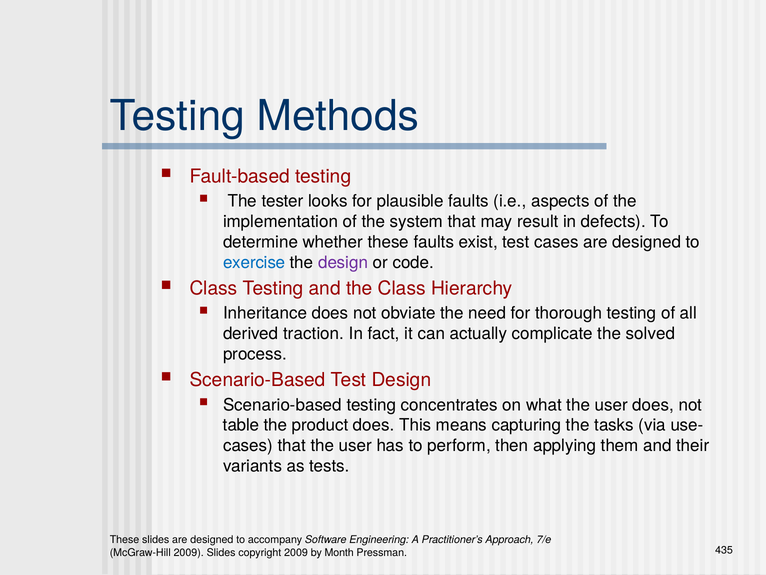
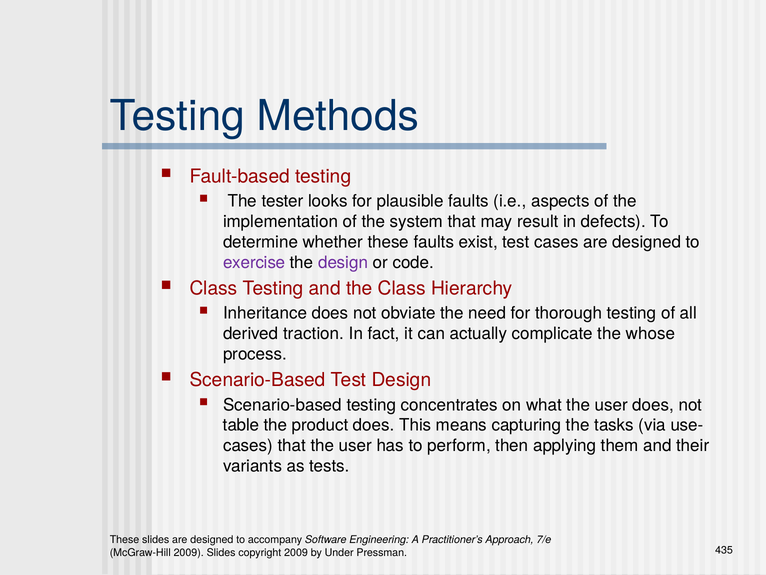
exercise colour: blue -> purple
solved: solved -> whose
Month: Month -> Under
